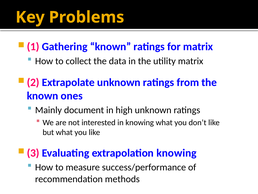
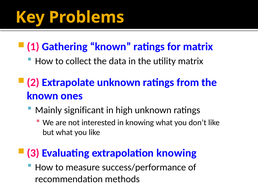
document: document -> significant
